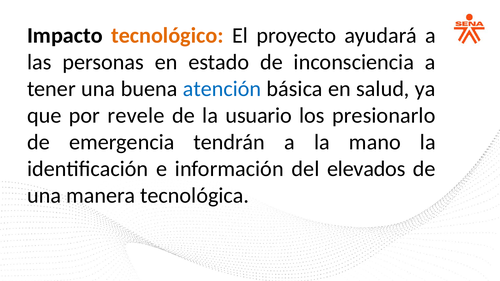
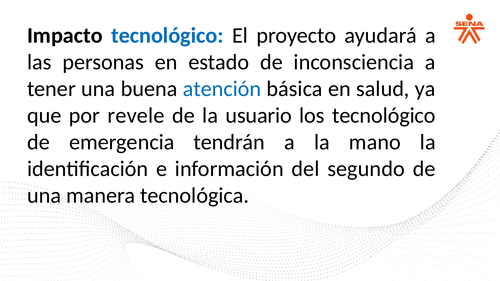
tecnológico at (167, 36) colour: orange -> blue
los presionarlo: presionarlo -> tecnológico
elevados: elevados -> segundo
